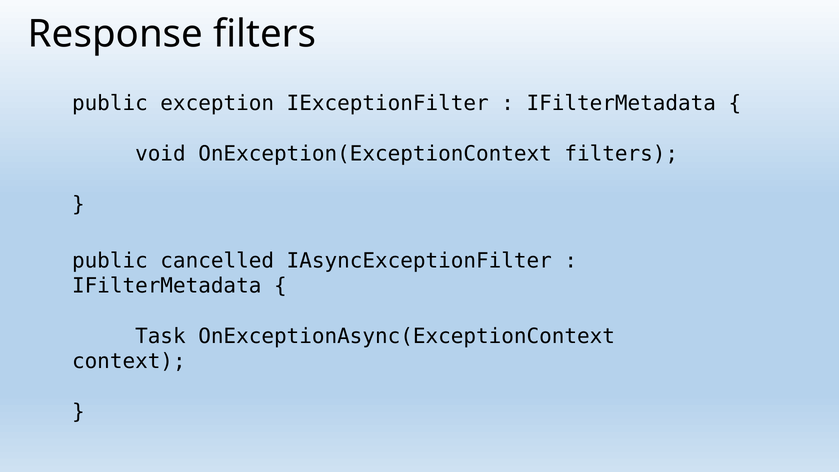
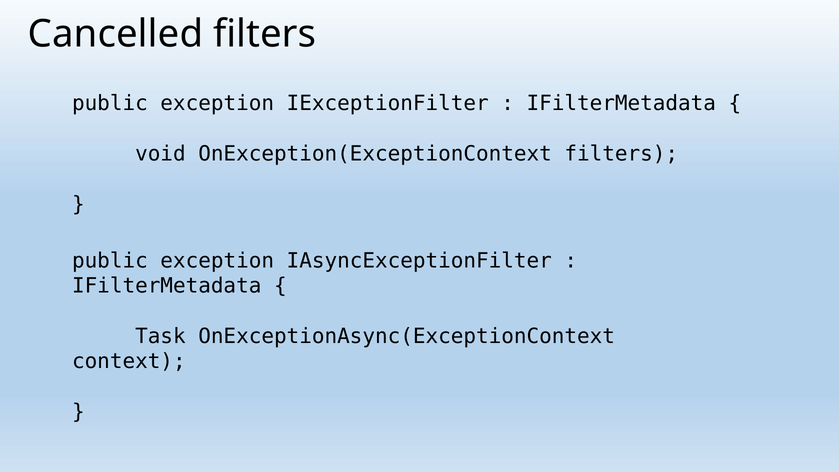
Response: Response -> Cancelled
cancelled at (217, 261): cancelled -> exception
